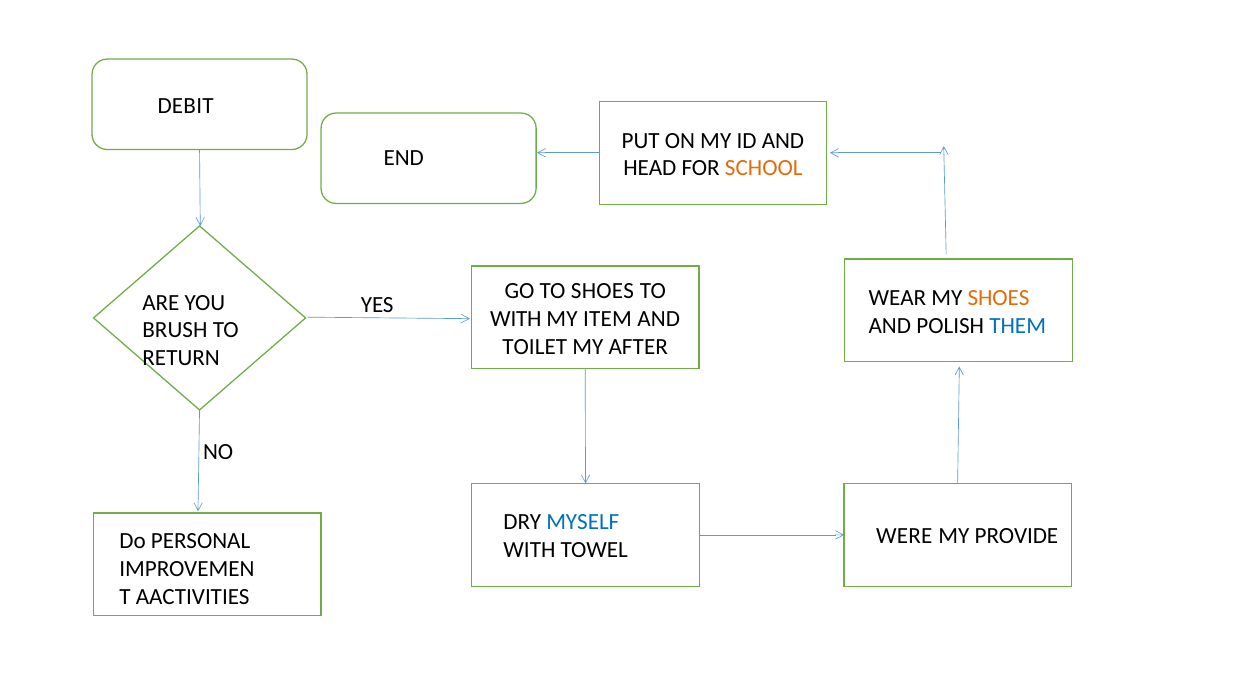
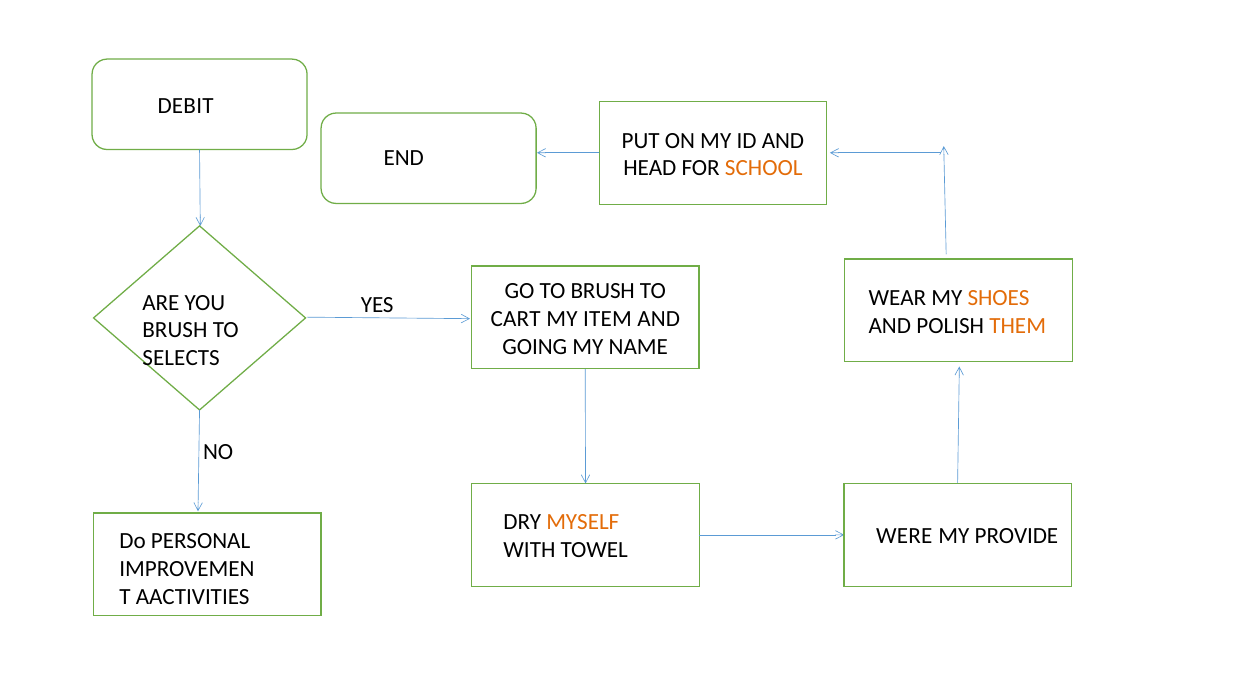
TO SHOES: SHOES -> BRUSH
WITH at (516, 319): WITH -> CART
THEM colour: blue -> orange
TOILET: TOILET -> GOING
AFTER: AFTER -> NAME
RETURN: RETURN -> SELECTS
MYSELF colour: blue -> orange
